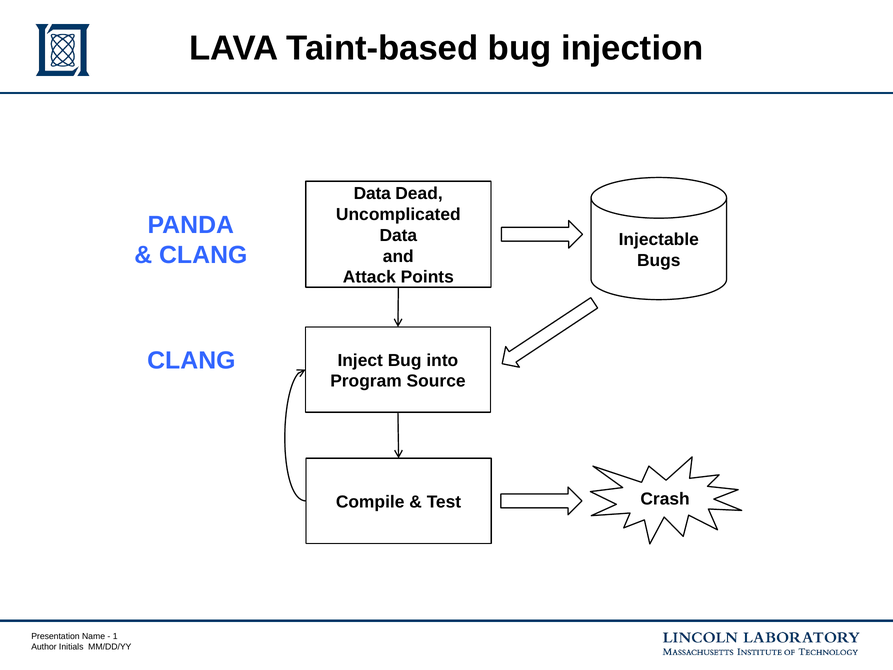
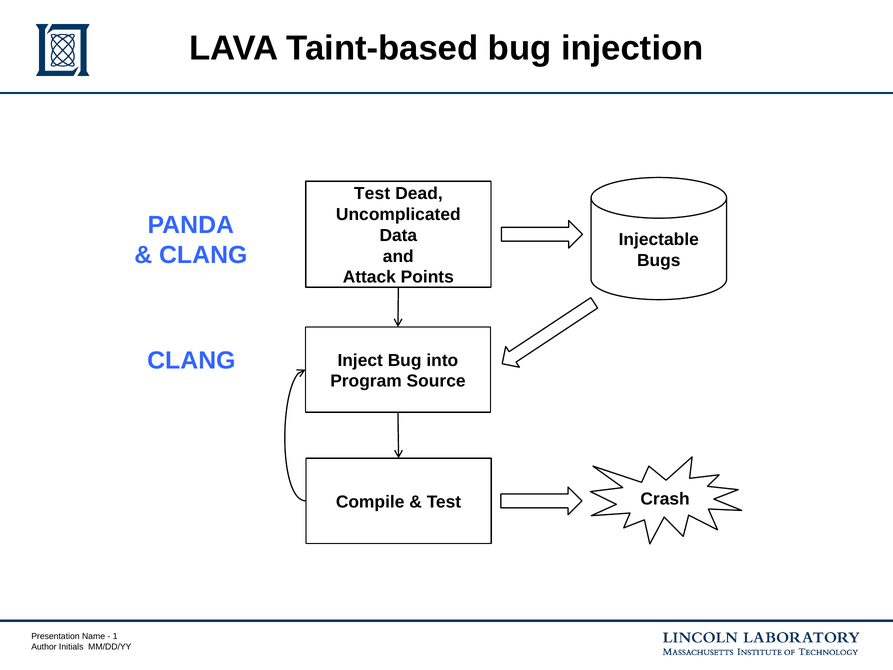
Data at (372, 194): Data -> Test
